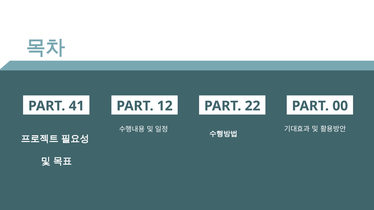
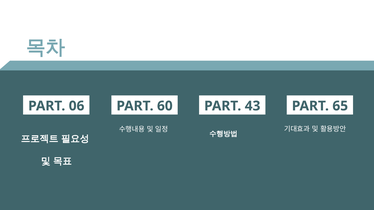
41: 41 -> 06
12: 12 -> 60
22: 22 -> 43
00: 00 -> 65
